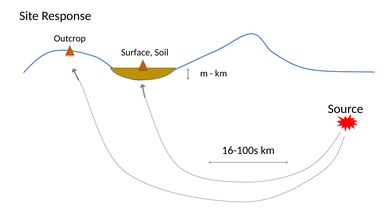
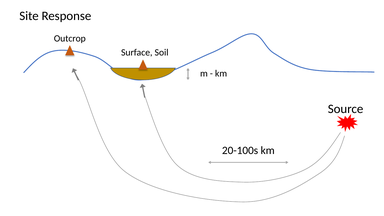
16-100s: 16-100s -> 20-100s
